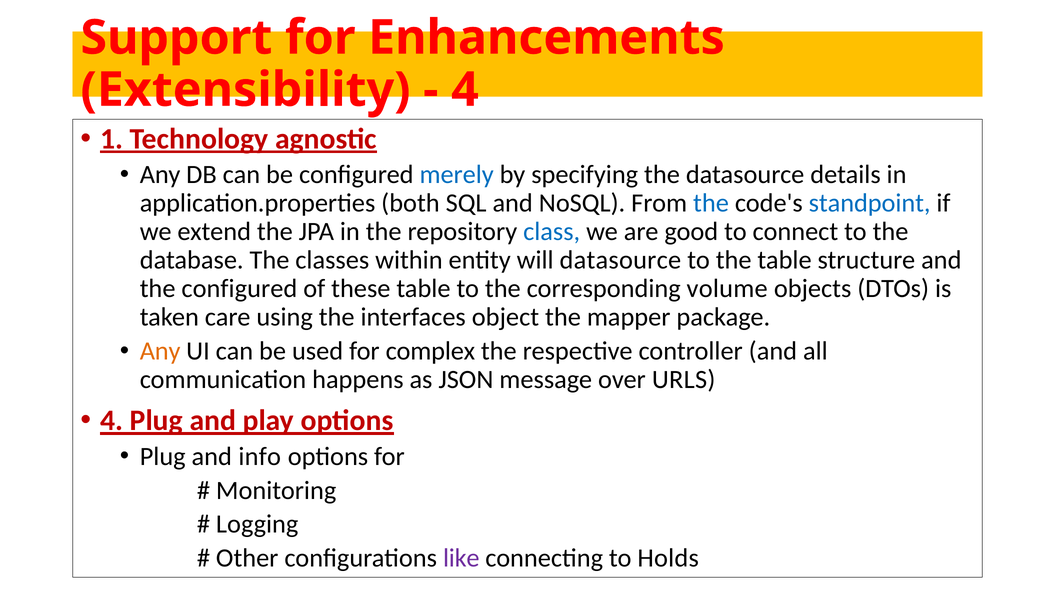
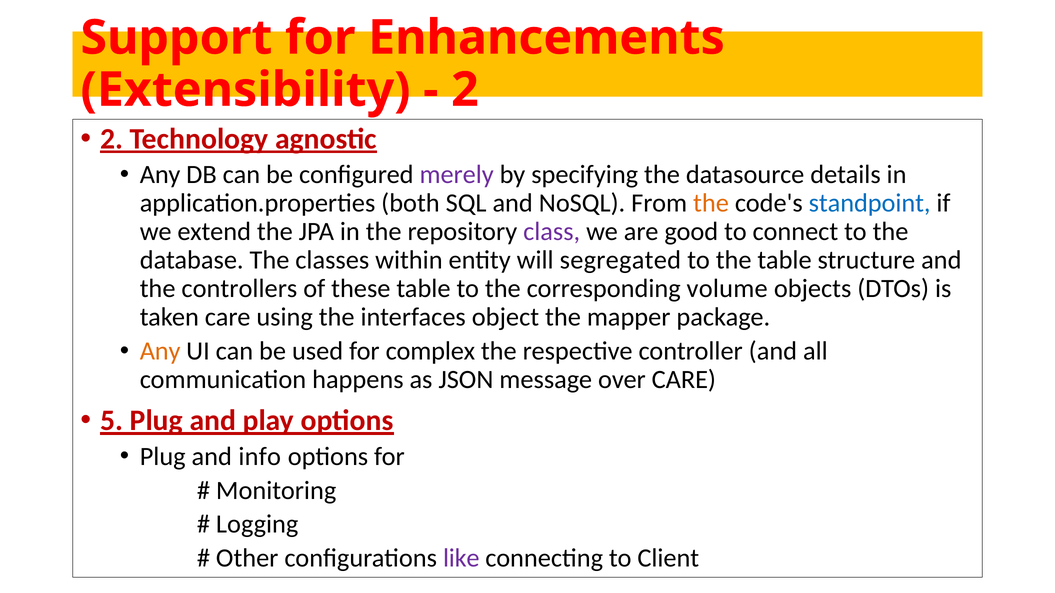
4 at (465, 90): 4 -> 2
1 at (112, 139): 1 -> 2
merely colour: blue -> purple
the at (711, 203) colour: blue -> orange
class colour: blue -> purple
will datasource: datasource -> segregated
the configured: configured -> controllers
over URLS: URLS -> CARE
4 at (112, 421): 4 -> 5
Holds: Holds -> Client
